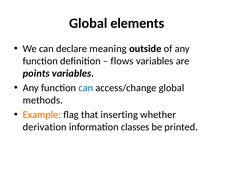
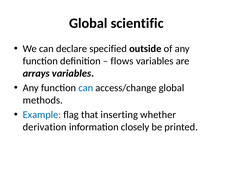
elements: elements -> scientific
meaning: meaning -> specified
points: points -> arrays
Example colour: orange -> blue
classes: classes -> closely
